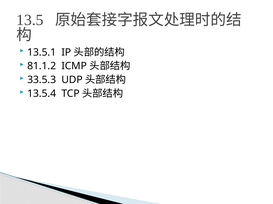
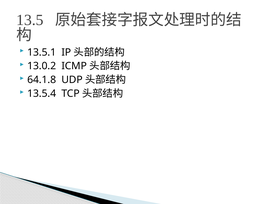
81.1.2: 81.1.2 -> 13.0.2
33.5.3: 33.5.3 -> 64.1.8
